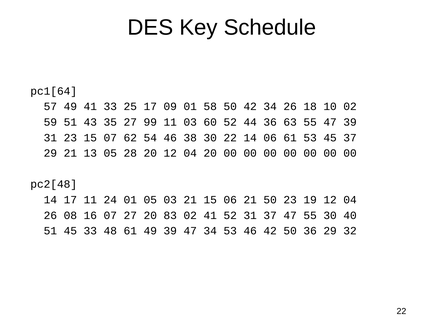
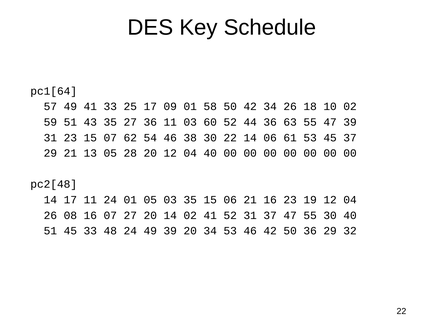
27 99: 99 -> 36
04 20: 20 -> 40
03 21: 21 -> 35
21 50: 50 -> 16
20 83: 83 -> 14
48 61: 61 -> 24
39 47: 47 -> 20
